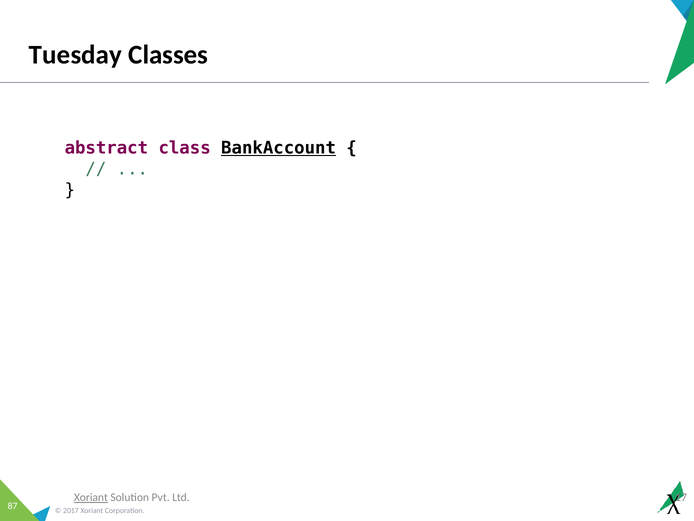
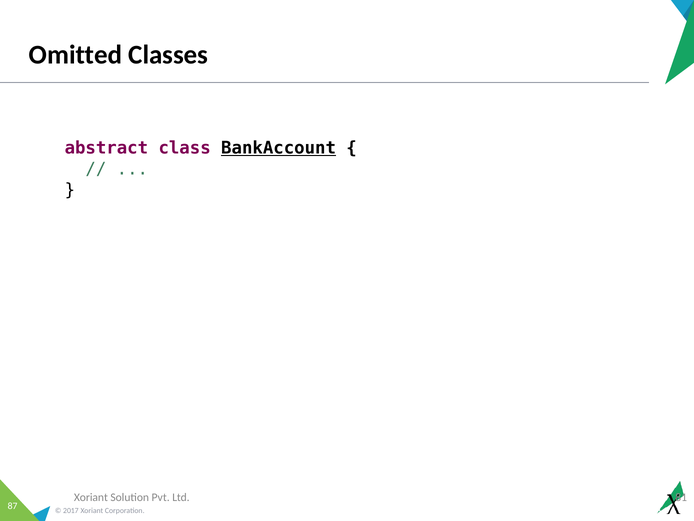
Tuesday: Tuesday -> Omitted
Xoriant at (91, 497) underline: present -> none
17: 17 -> 81
